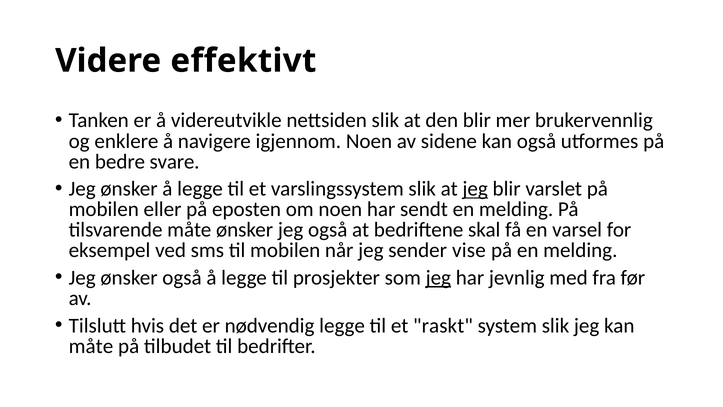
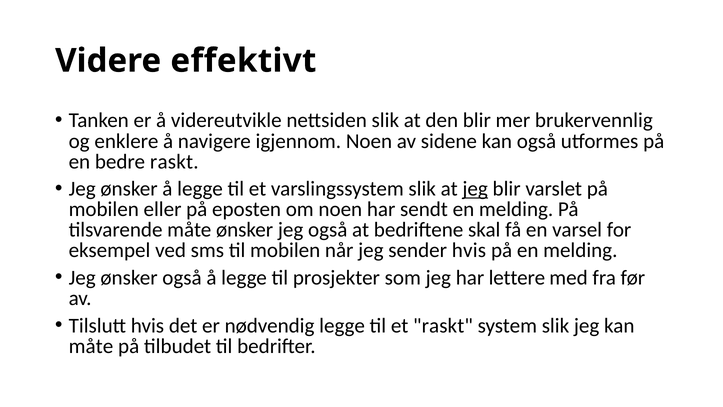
bedre svare: svare -> raskt
sender vise: vise -> hvis
jeg at (438, 278) underline: present -> none
jevnlig: jevnlig -> lettere
